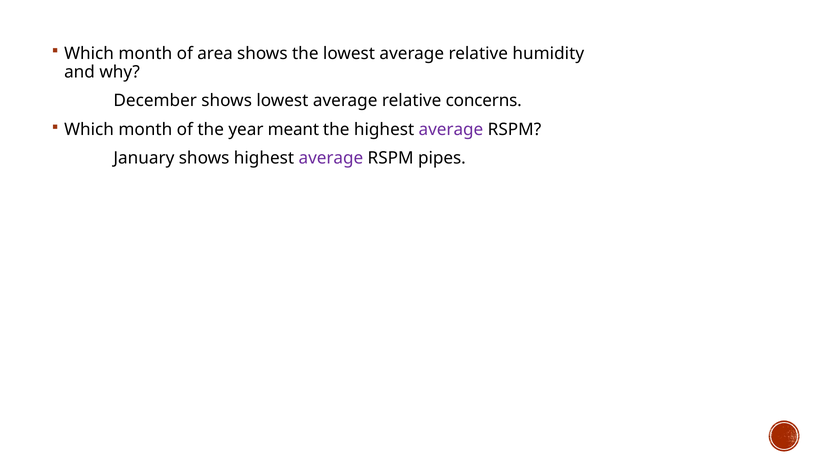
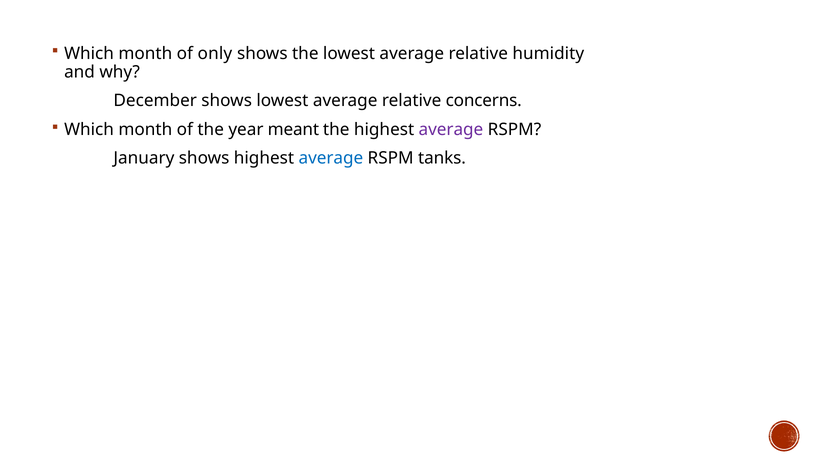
area: area -> only
average at (331, 158) colour: purple -> blue
pipes: pipes -> tanks
